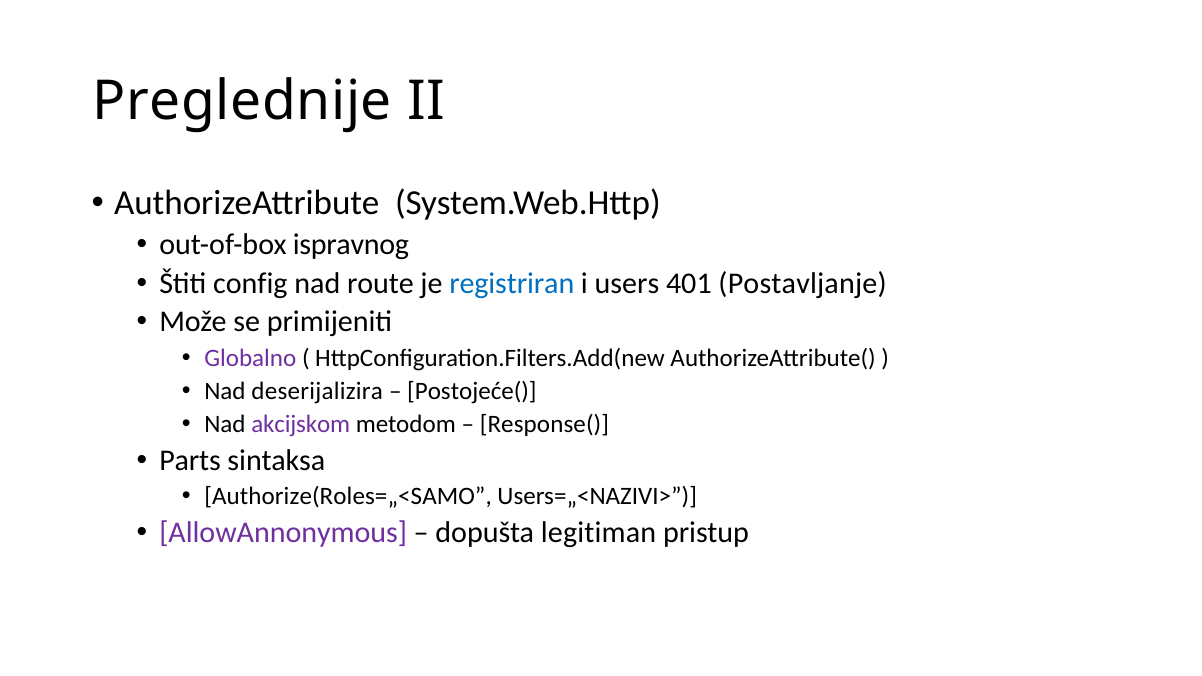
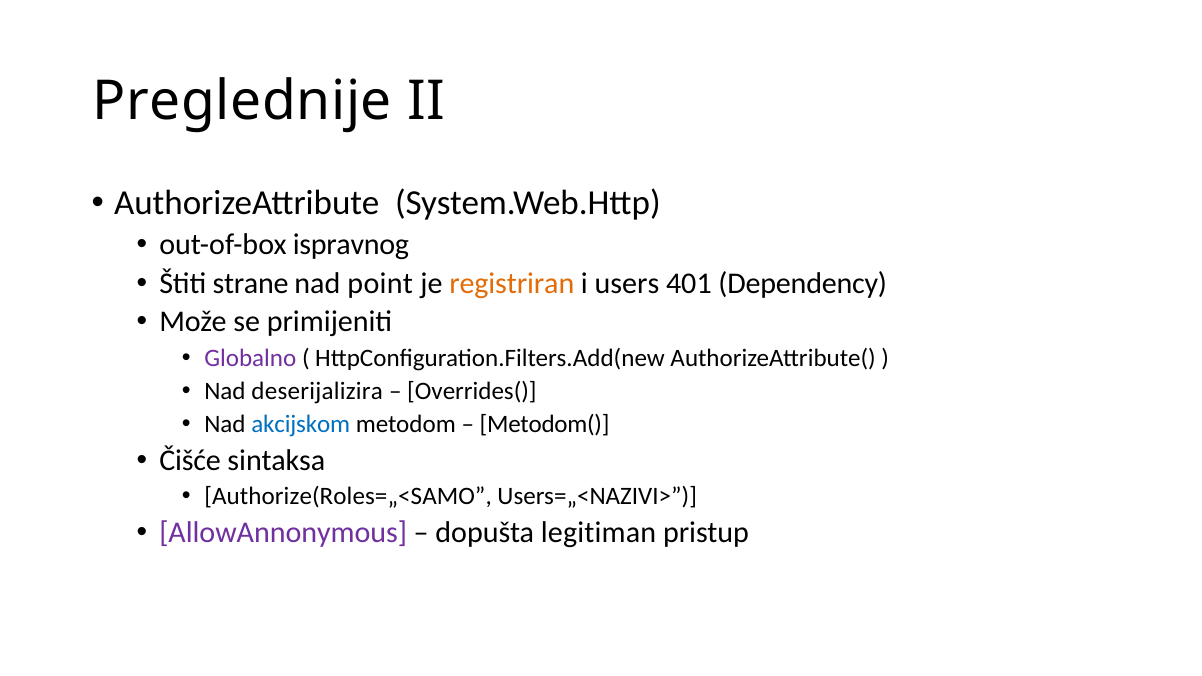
config: config -> strane
route: route -> point
registriran colour: blue -> orange
Postavljanje: Postavljanje -> Dependency
Postojeće(: Postojeće( -> Overrides(
akcijskom colour: purple -> blue
Response(: Response( -> Metodom(
Parts: Parts -> Čišće
